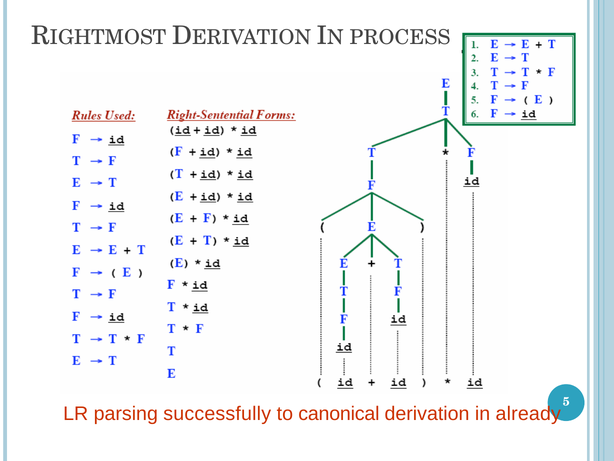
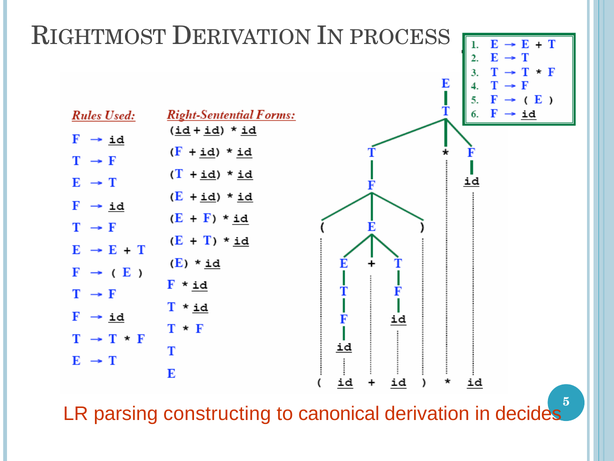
successfully: successfully -> constructing
already: already -> decides
